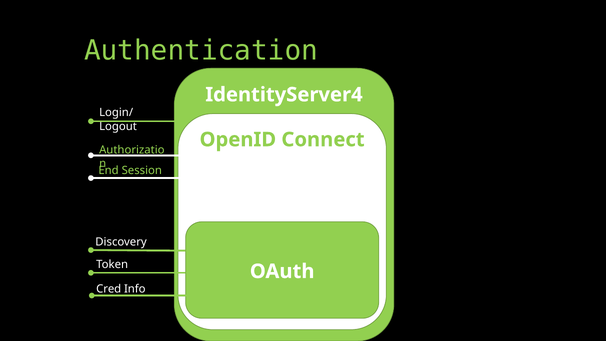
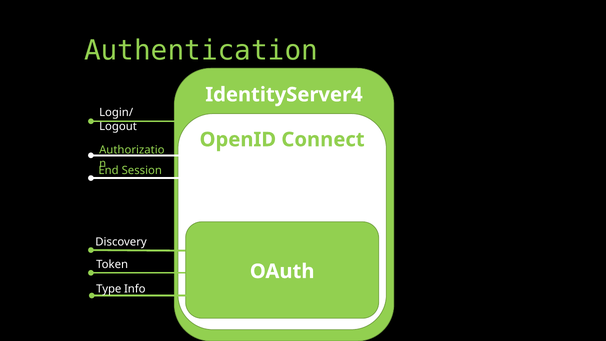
Cred: Cred -> Type
